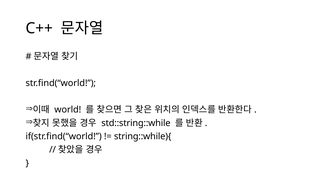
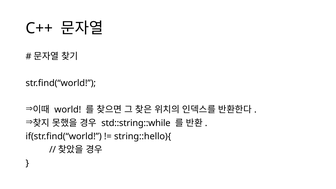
string::while){: string::while){ -> string::hello){
